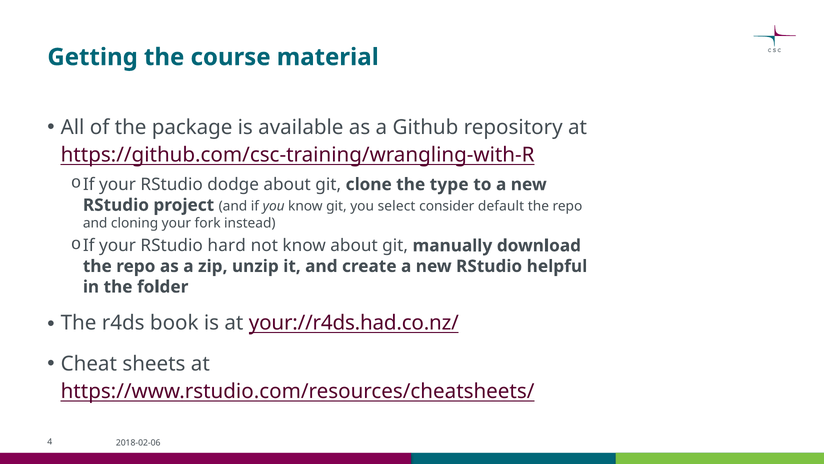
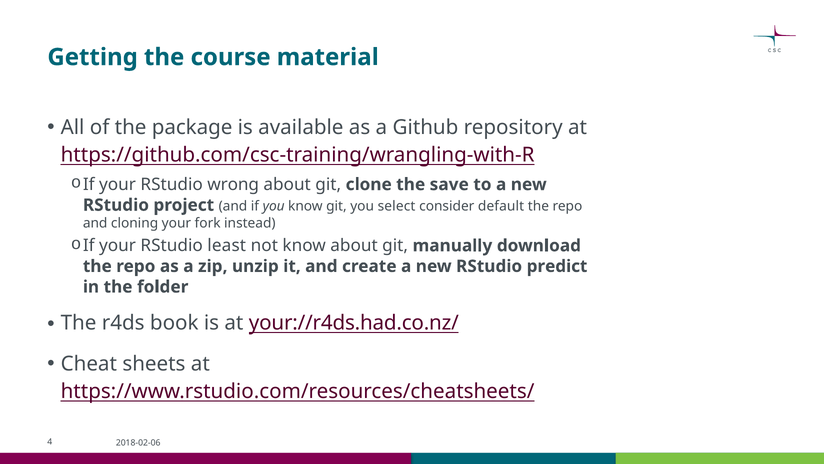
dodge: dodge -> wrong
type: type -> save
hard: hard -> least
helpful: helpful -> predict
